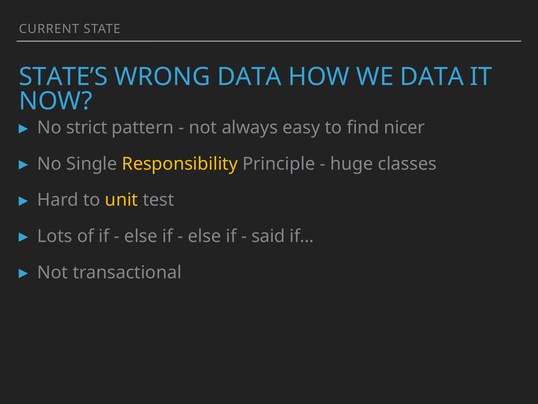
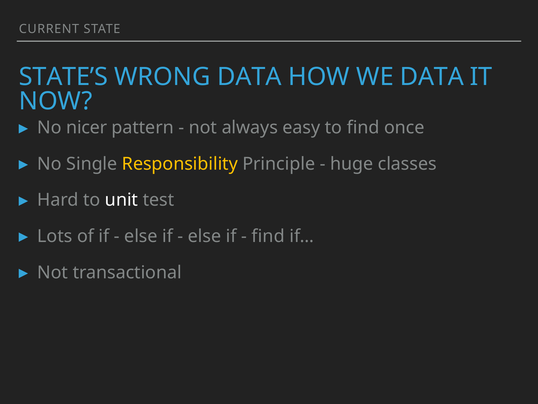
strict: strict -> nicer
nicer: nicer -> once
unit colour: yellow -> white
said at (268, 236): said -> find
